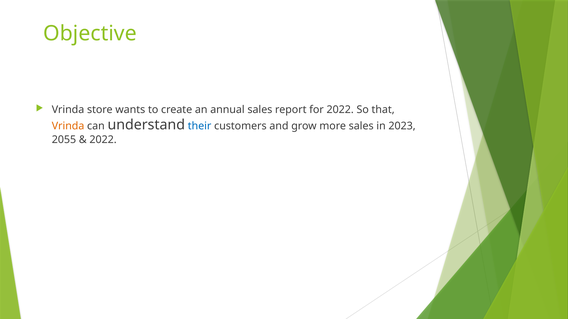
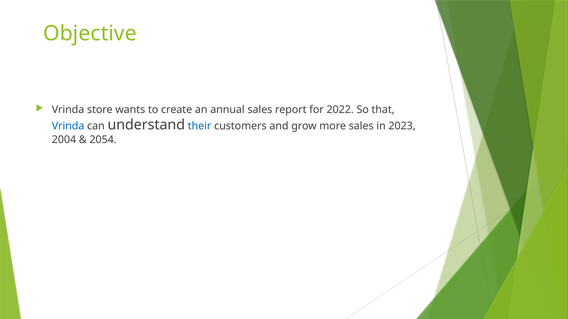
Vrinda at (68, 126) colour: orange -> blue
2055: 2055 -> 2004
2022 at (103, 140): 2022 -> 2054
